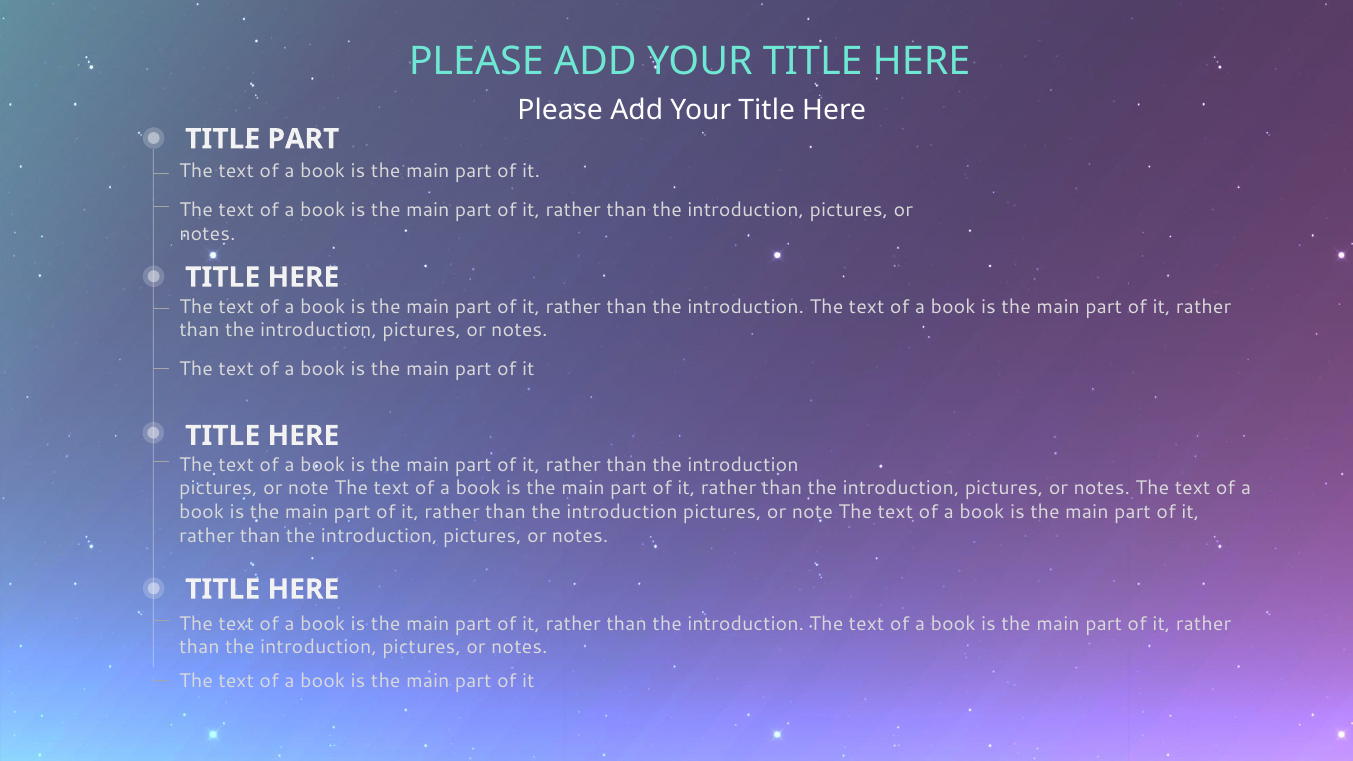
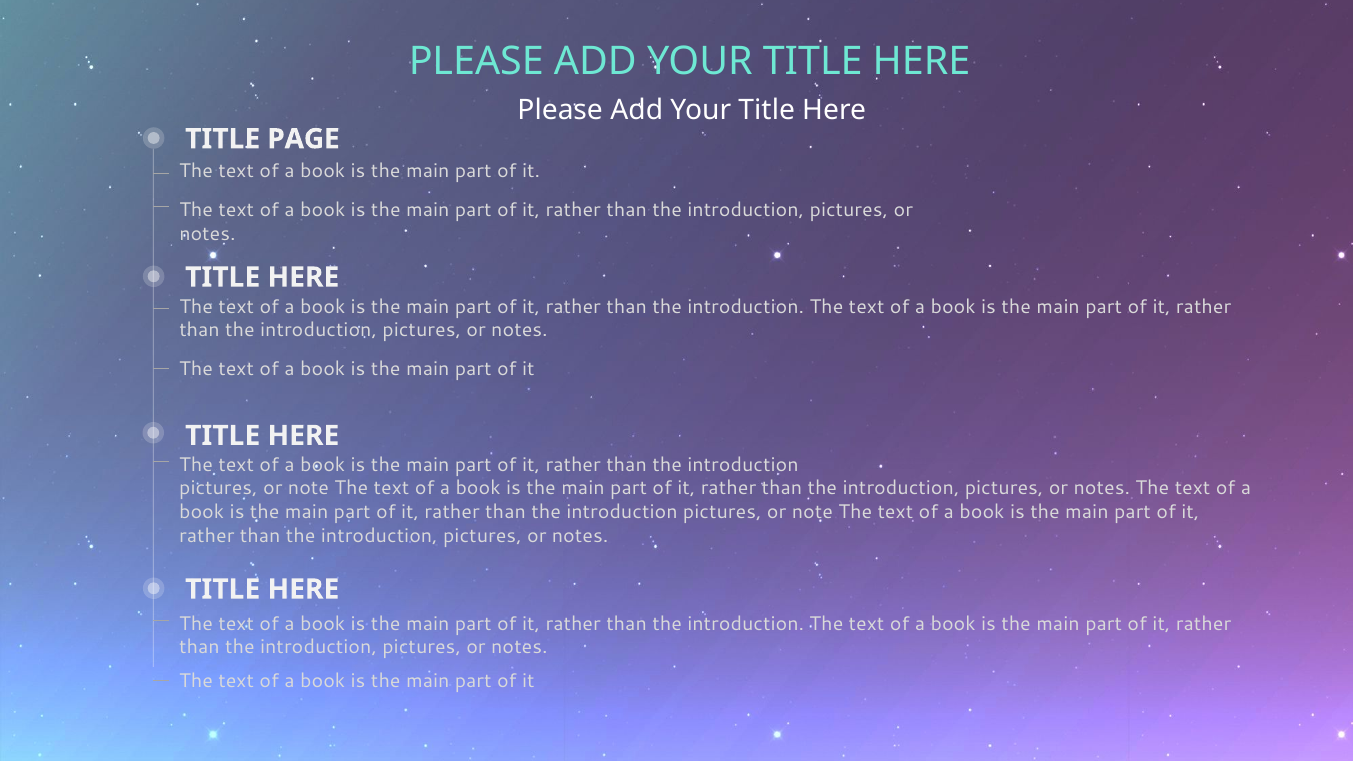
TITLE PART: PART -> PAGE
